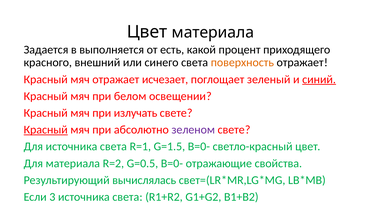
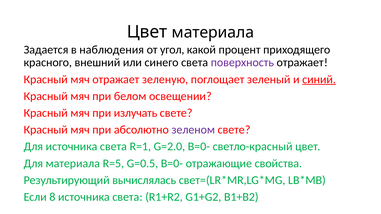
выполняется: выполняется -> наблюдения
есть: есть -> угол
поверхность colour: orange -> purple
исчезает: исчезает -> зеленую
Красный at (46, 130) underline: present -> none
G=1.5: G=1.5 -> G=2.0
R=2: R=2 -> R=5
3: 3 -> 8
